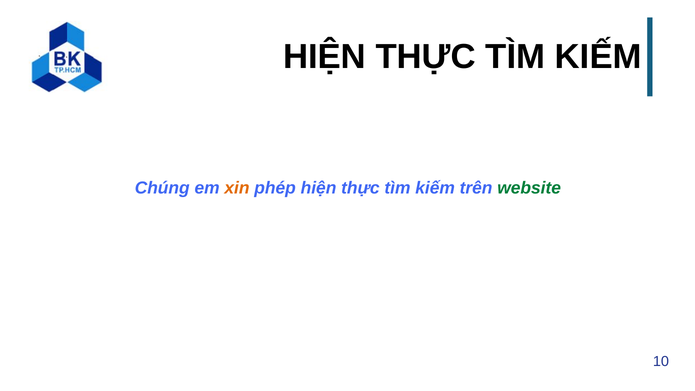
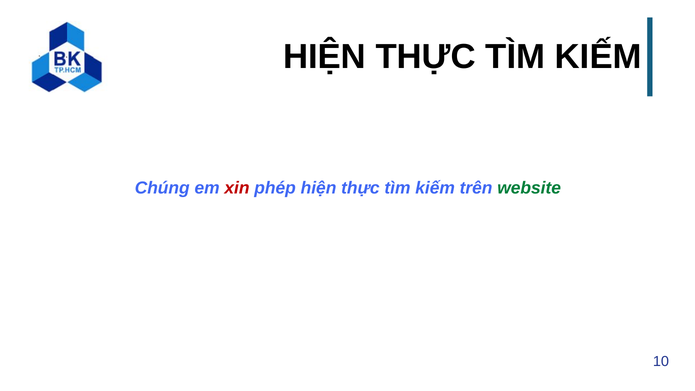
xin colour: orange -> red
